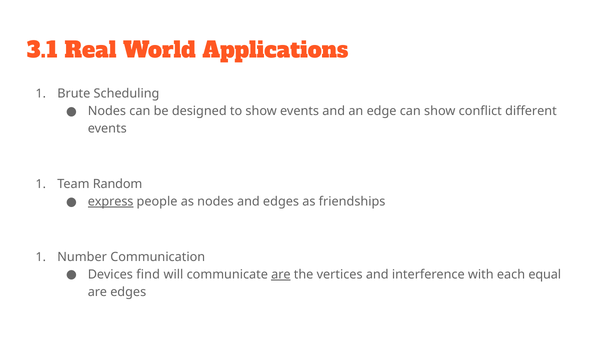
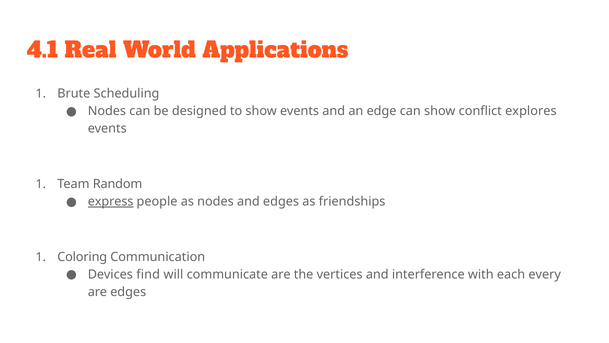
3.1: 3.1 -> 4.1
different: different -> explores
Number: Number -> Coloring
are at (281, 274) underline: present -> none
equal: equal -> every
